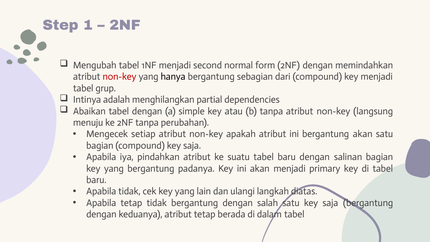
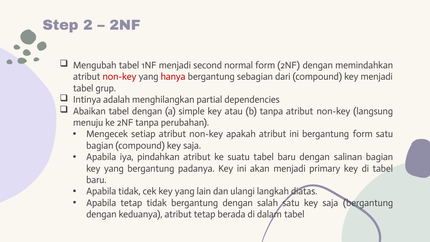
1: 1 -> 2
hanya colour: black -> red
bergantung akan: akan -> form
